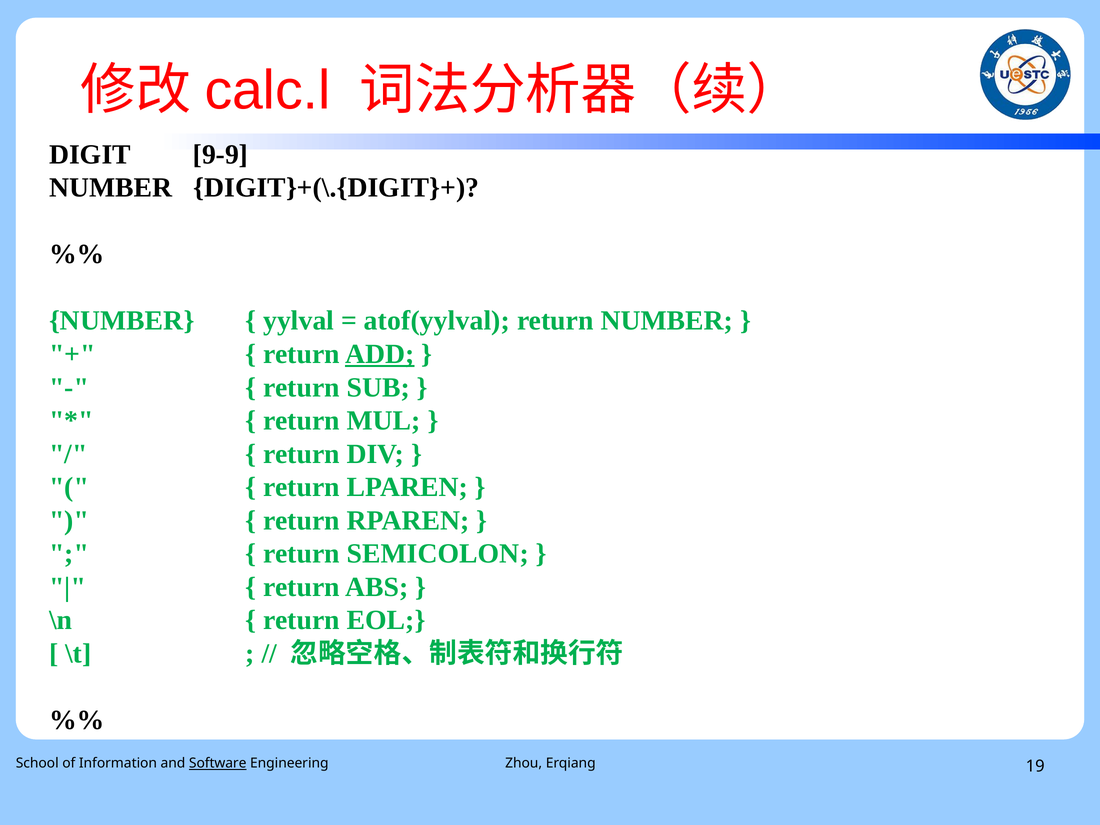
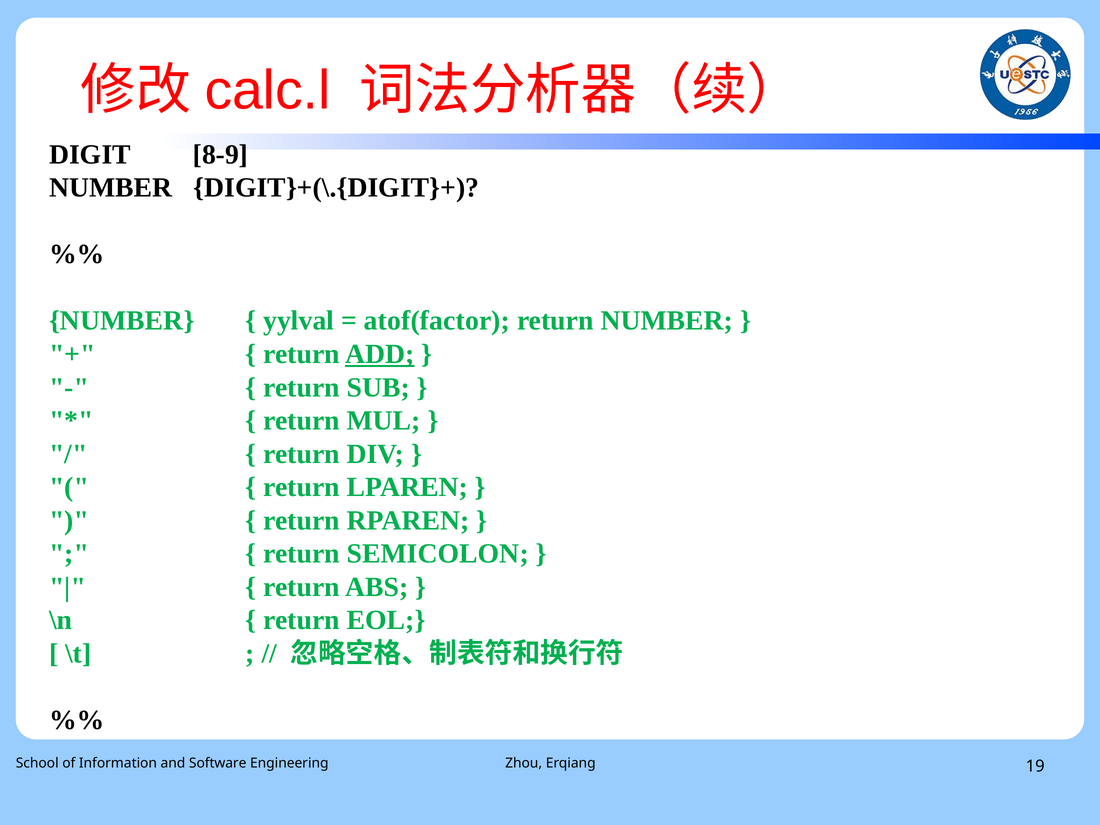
9-9: 9-9 -> 8-9
atof(yylval: atof(yylval -> atof(factor
Software underline: present -> none
